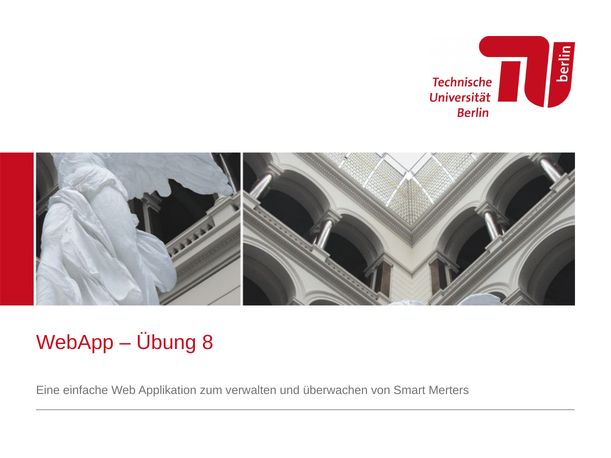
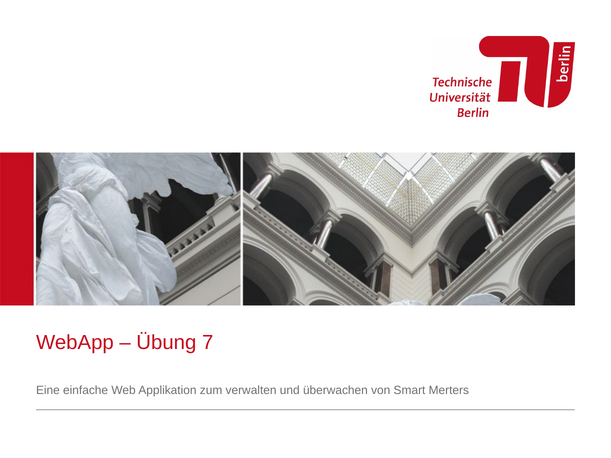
8: 8 -> 7
